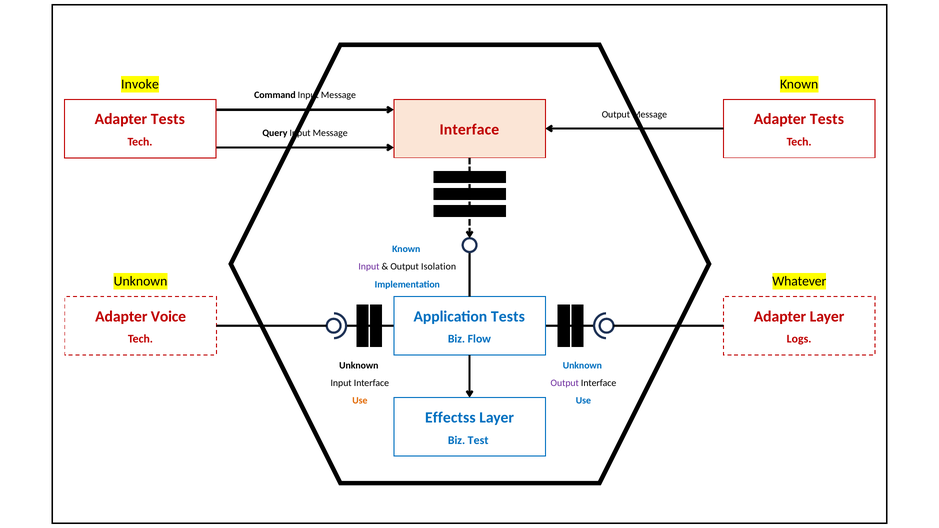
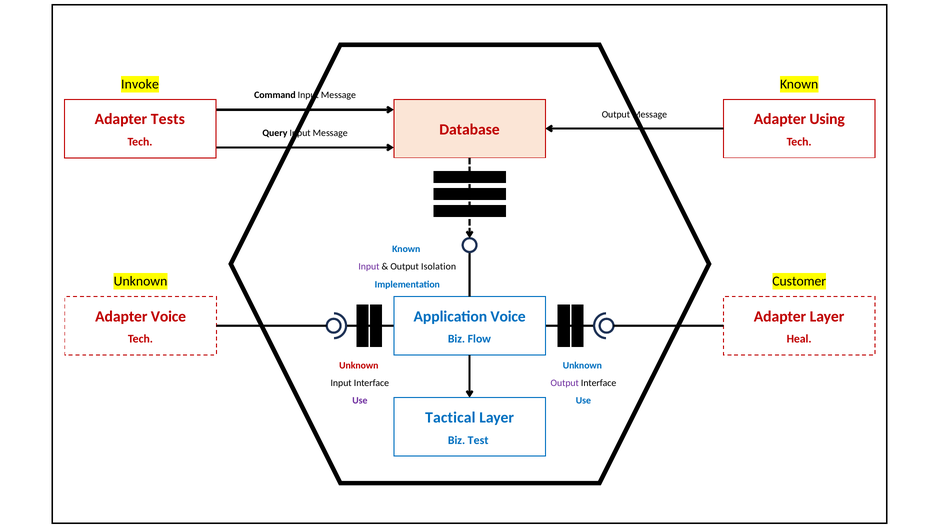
Tests at (827, 119): Tests -> Using
Interface at (469, 130): Interface -> Database
Whatever: Whatever -> Customer
Application Tests: Tests -> Voice
Logs: Logs -> Heal
Unknown at (359, 366) colour: black -> red
Use at (360, 401) colour: orange -> purple
Effectss: Effectss -> Tactical
